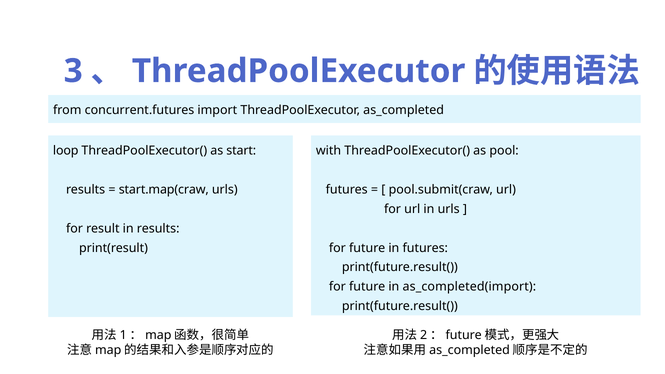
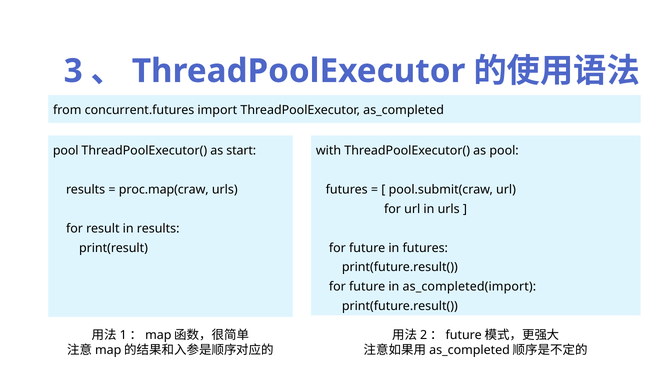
loop at (66, 151): loop -> pool
start.map(craw: start.map(craw -> proc.map(craw
